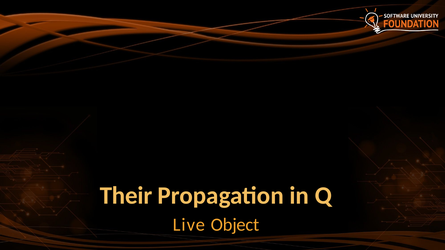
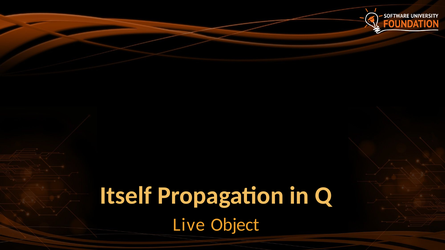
Their: Their -> Itself
